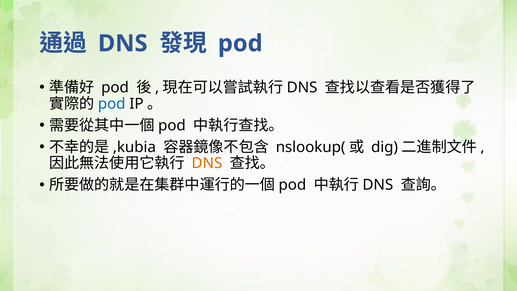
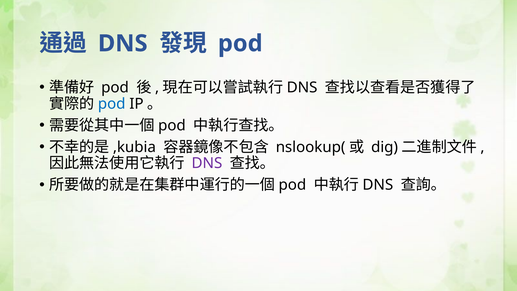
DNS at (207, 163) colour: orange -> purple
